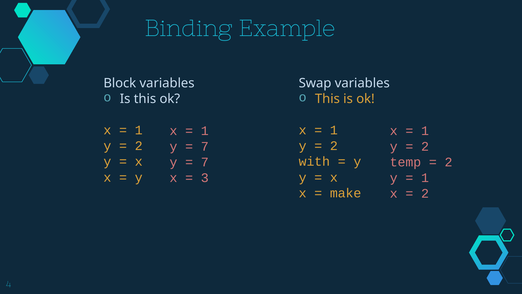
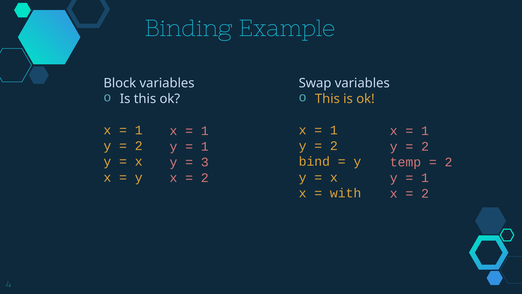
7 at (205, 146): 7 -> 1
with: with -> bind
7 at (205, 162): 7 -> 3
3 at (205, 178): 3 -> 2
make: make -> with
